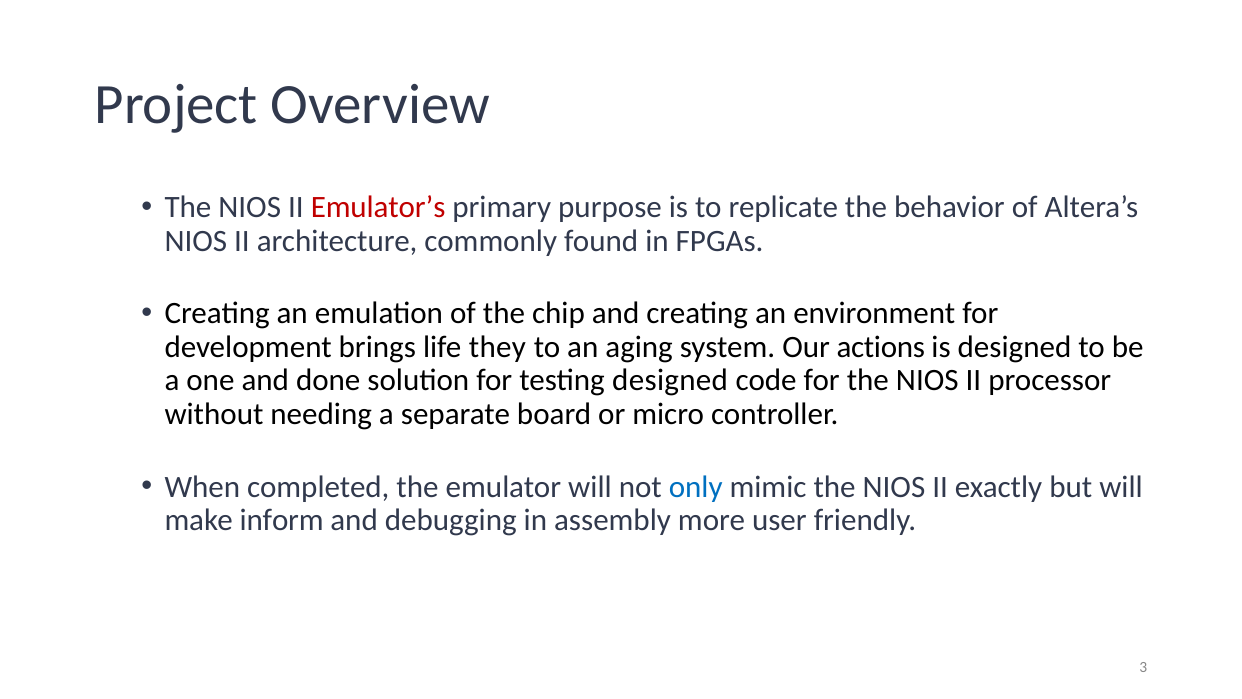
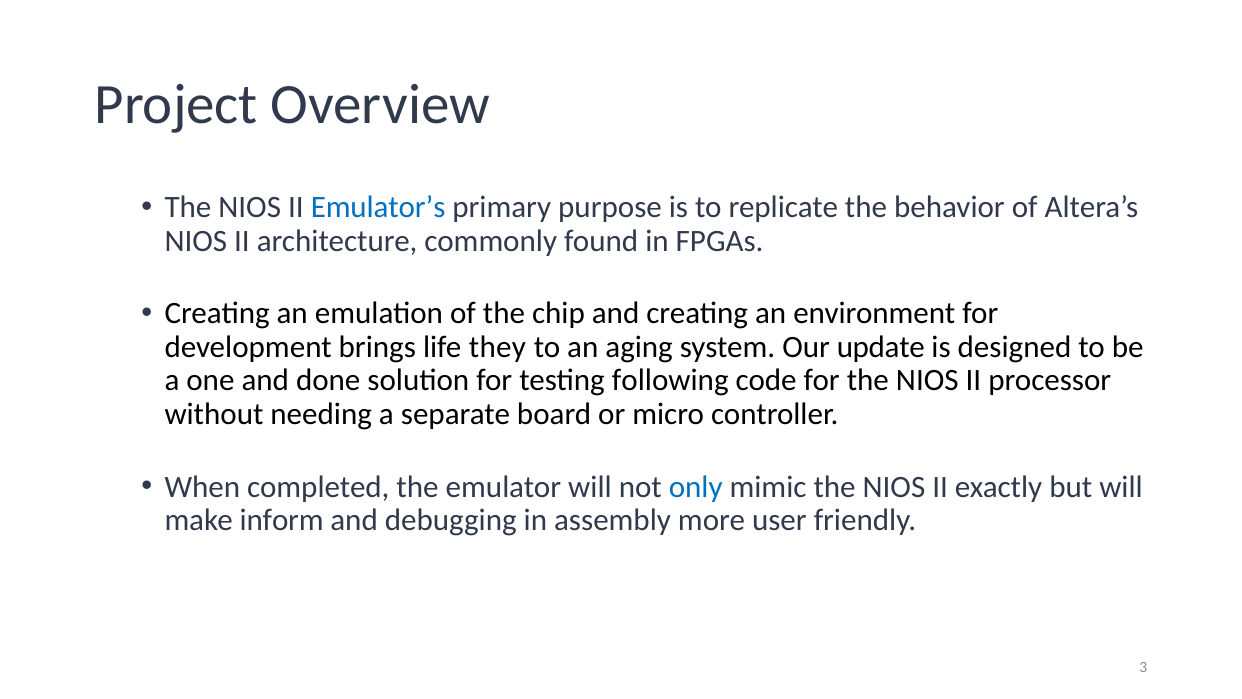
Emulator’s colour: red -> blue
actions: actions -> update
testing designed: designed -> following
